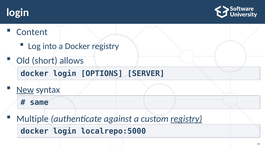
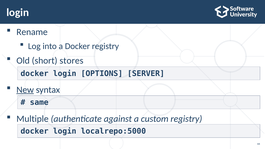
Content: Content -> Rename
allows: allows -> stores
registry at (186, 119) underline: present -> none
